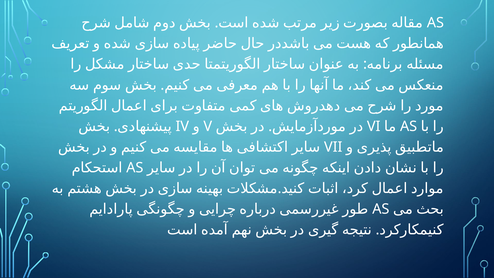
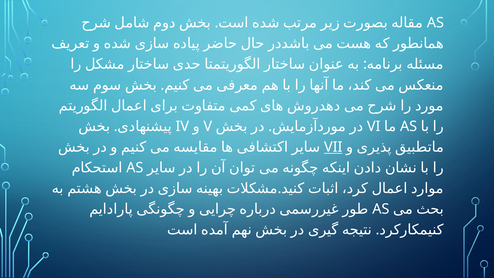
VII underline: none -> present
